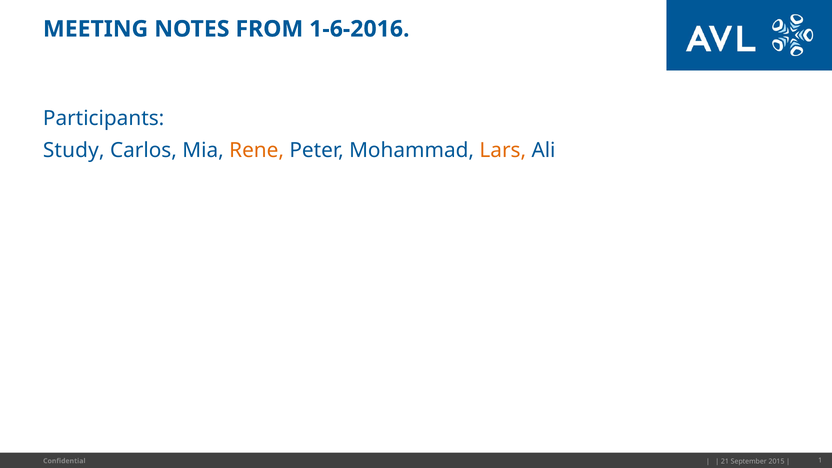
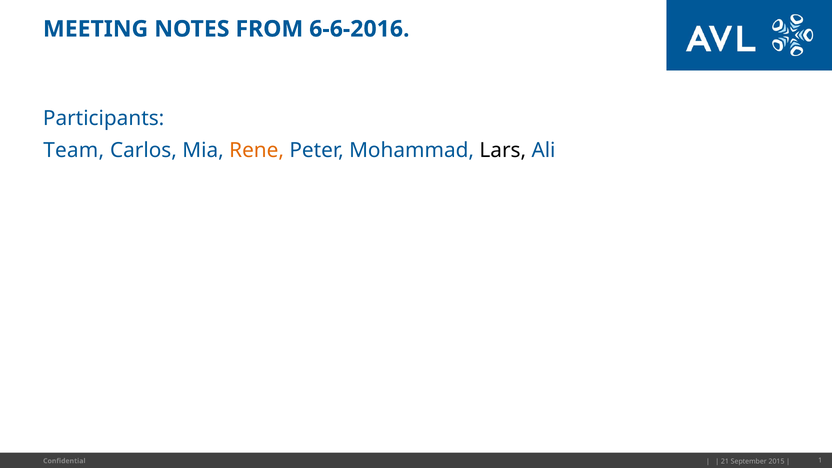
1-6-2016: 1-6-2016 -> 6-6-2016
Study: Study -> Team
Lars colour: orange -> black
